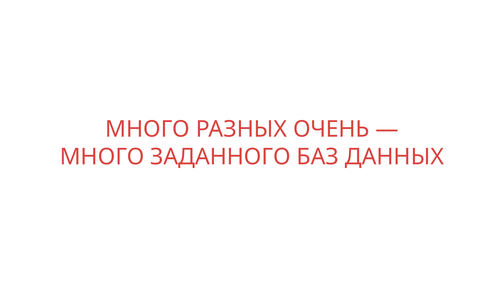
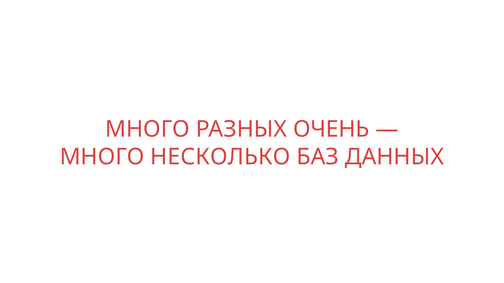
ЗАДАННОГО: ЗАДАННОГО -> НЕСКОЛЬКО
